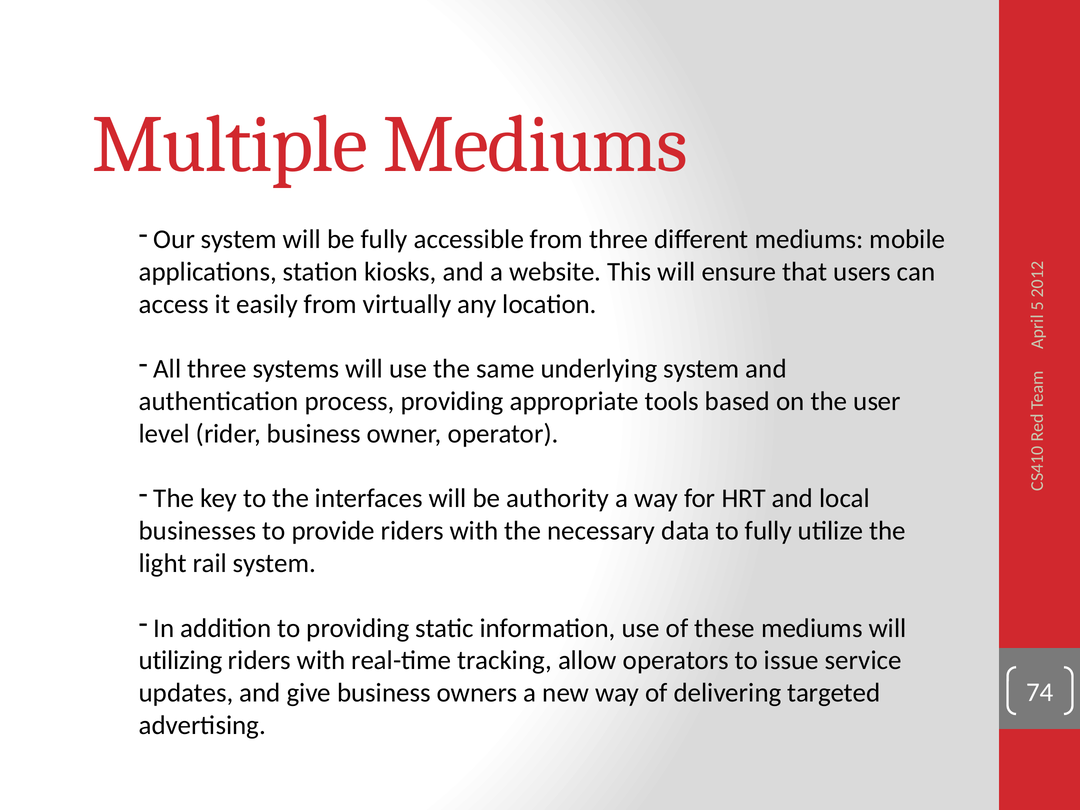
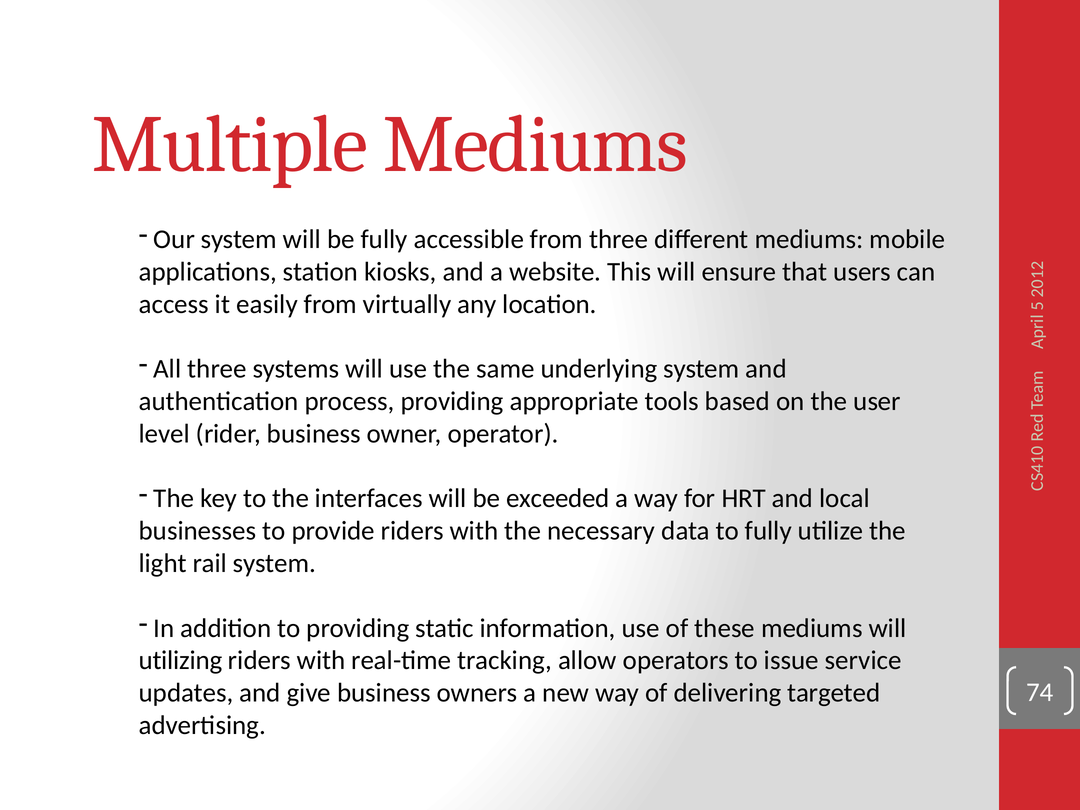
authority: authority -> exceeded
